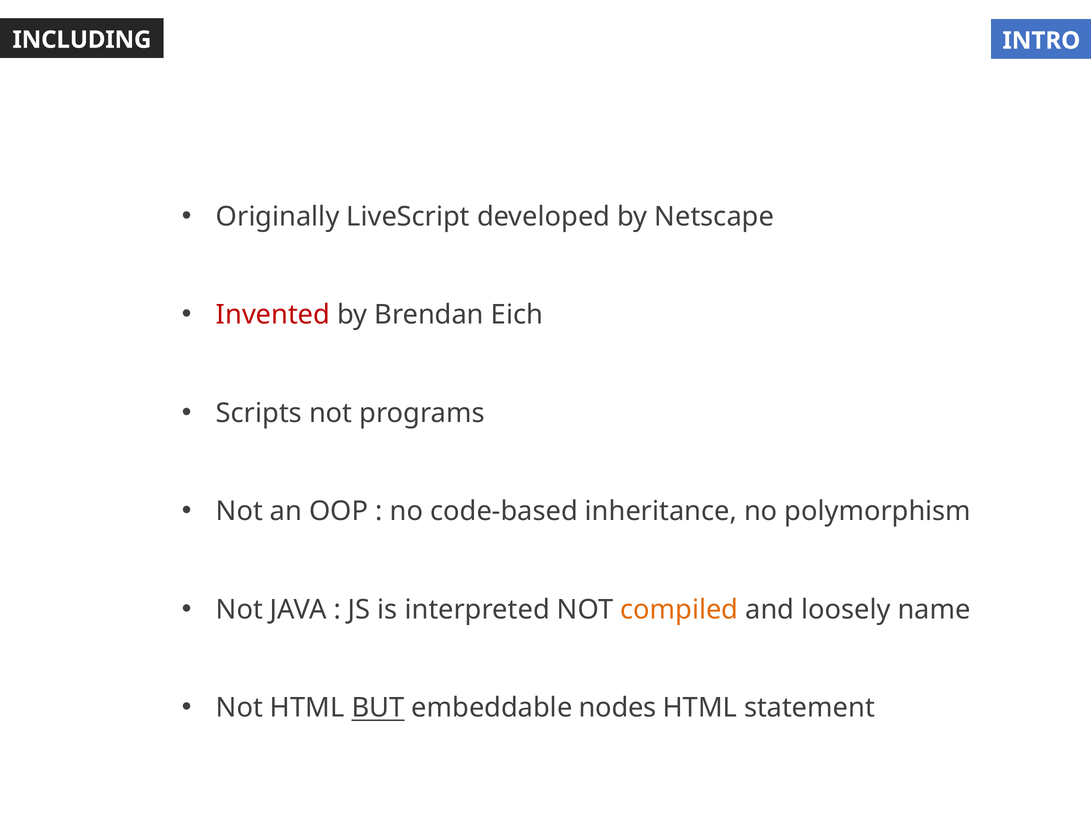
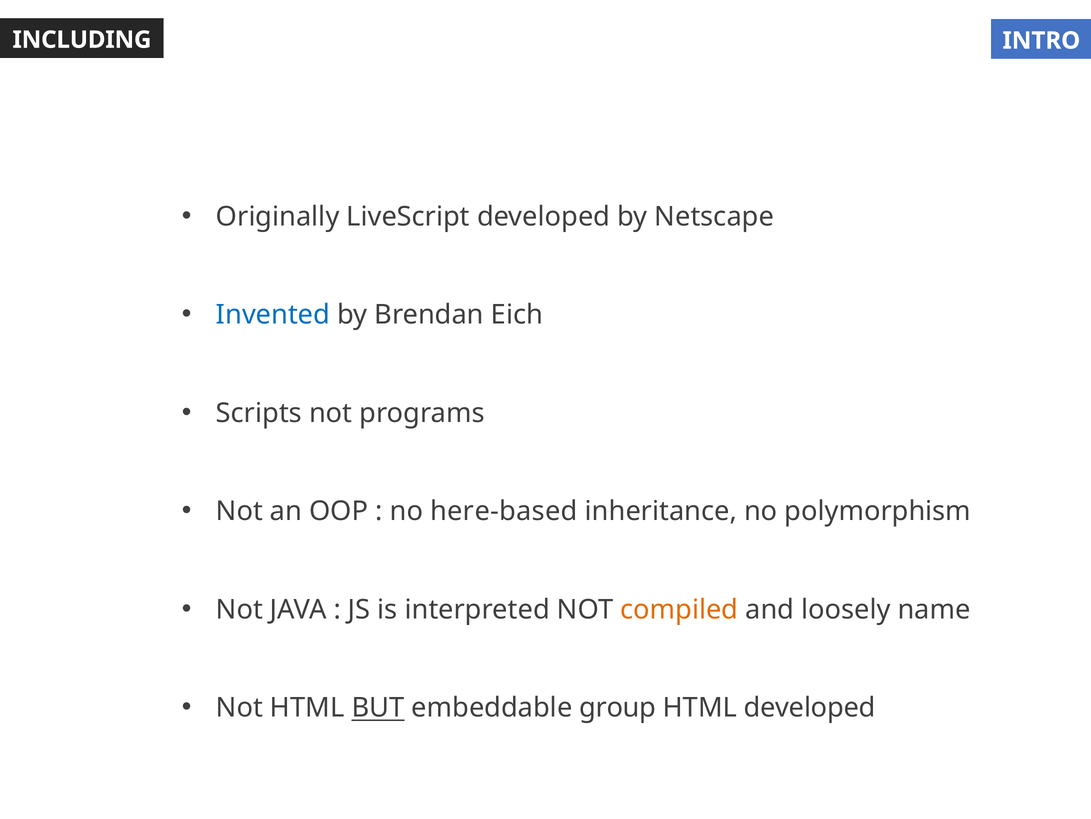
Invented colour: red -> blue
code-based: code-based -> here-based
nodes: nodes -> group
HTML statement: statement -> developed
